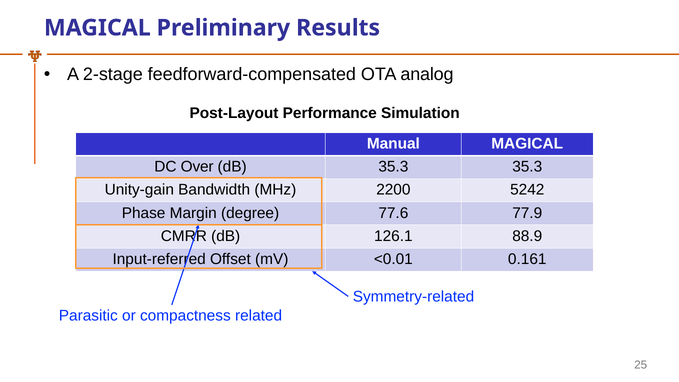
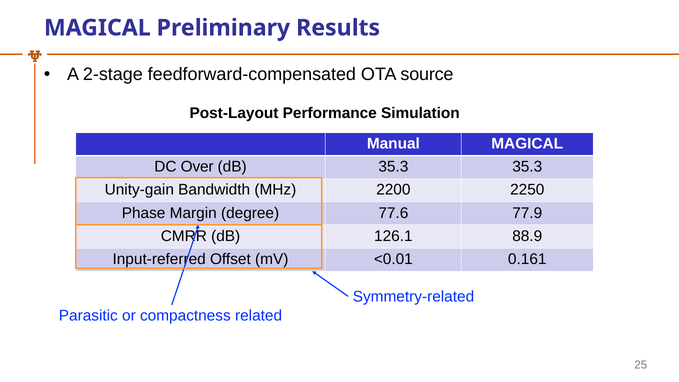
analog: analog -> source
5242: 5242 -> 2250
